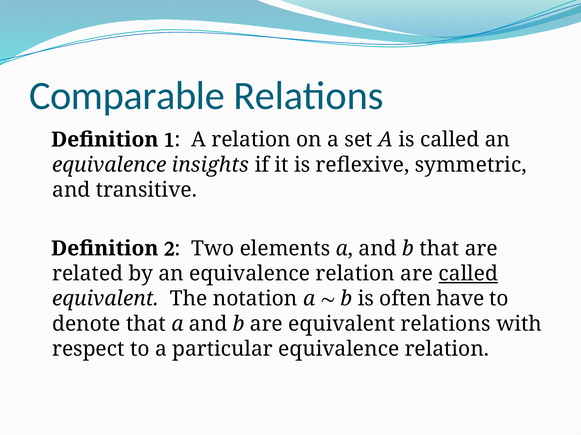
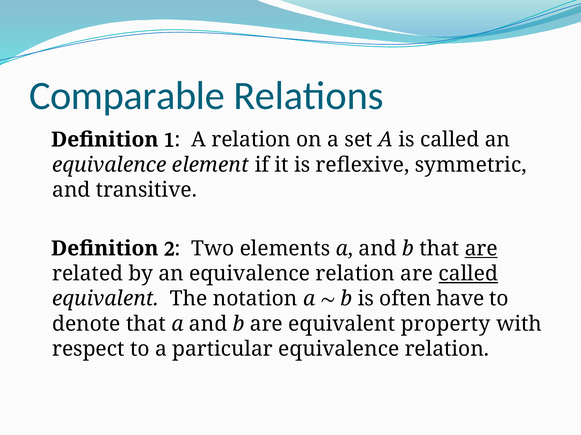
insights: insights -> element
are at (481, 249) underline: none -> present
relations at (446, 324): relations -> property
